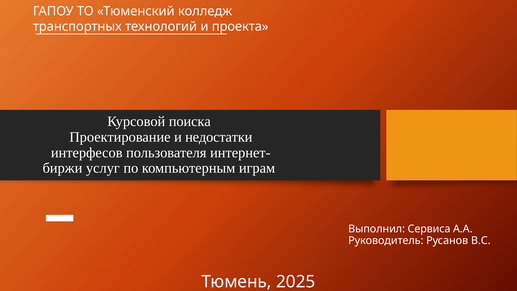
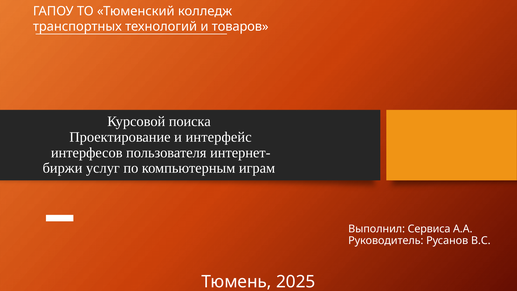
проекта: проекта -> товаров
недостатки: недостатки -> интерфейс
